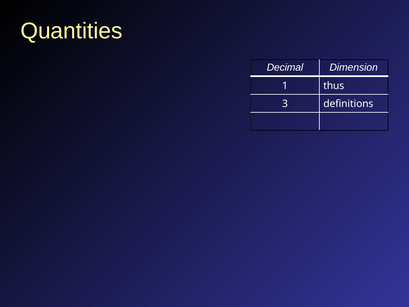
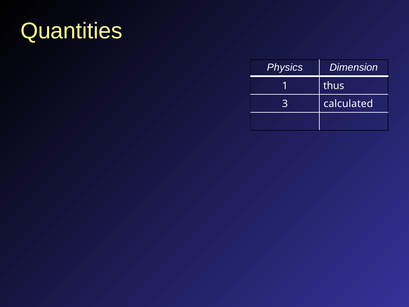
Decimal: Decimal -> Physics
definitions: definitions -> calculated
